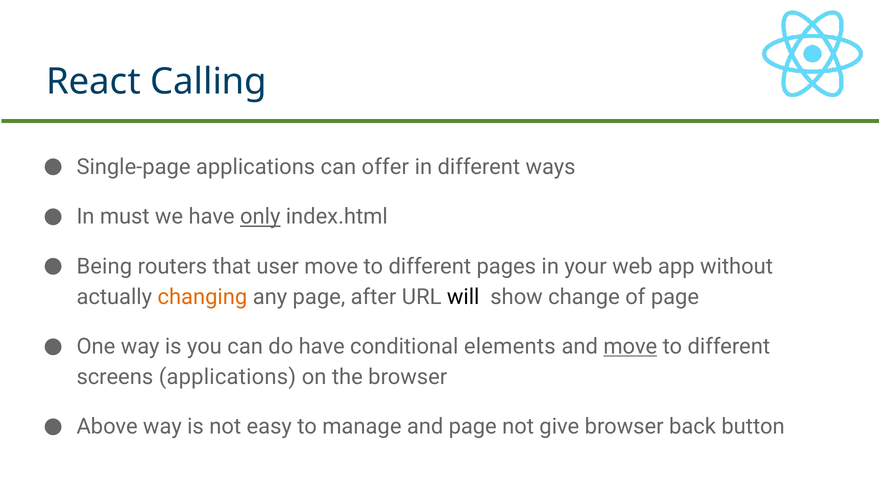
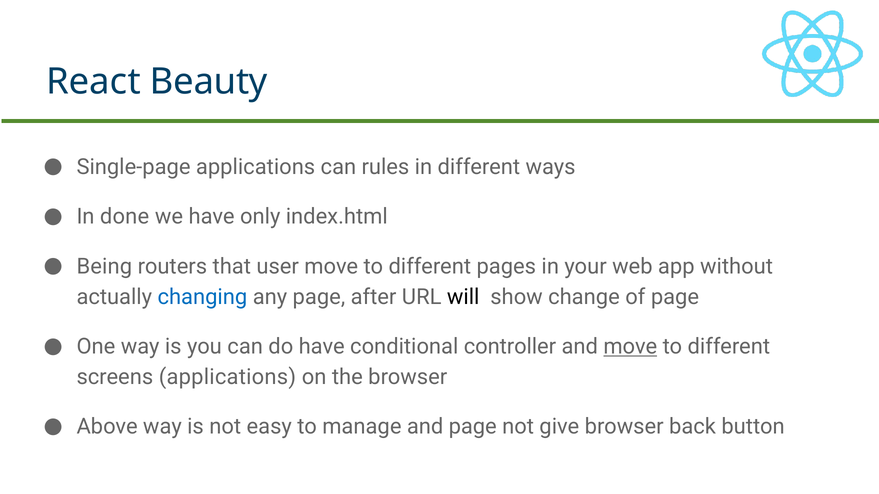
Calling: Calling -> Beauty
offer: offer -> rules
must: must -> done
only underline: present -> none
changing colour: orange -> blue
elements: elements -> controller
